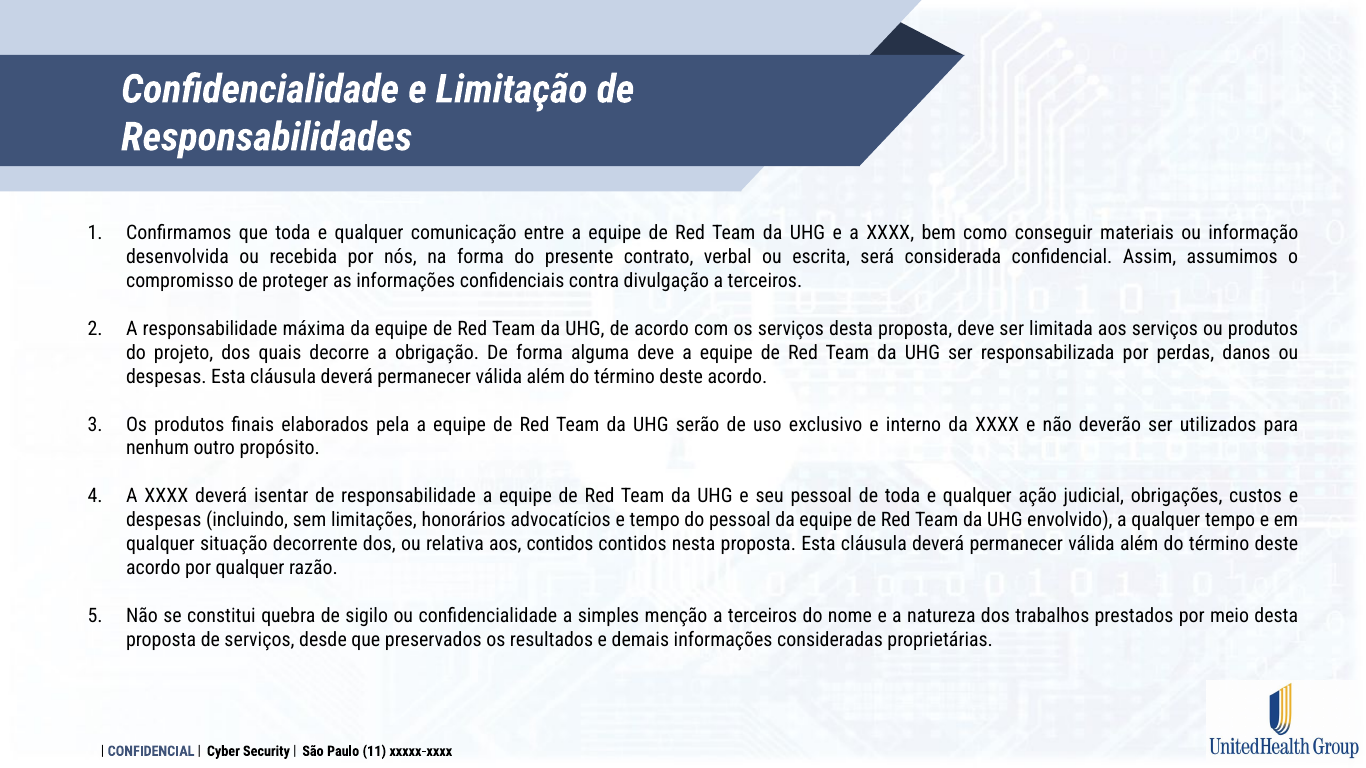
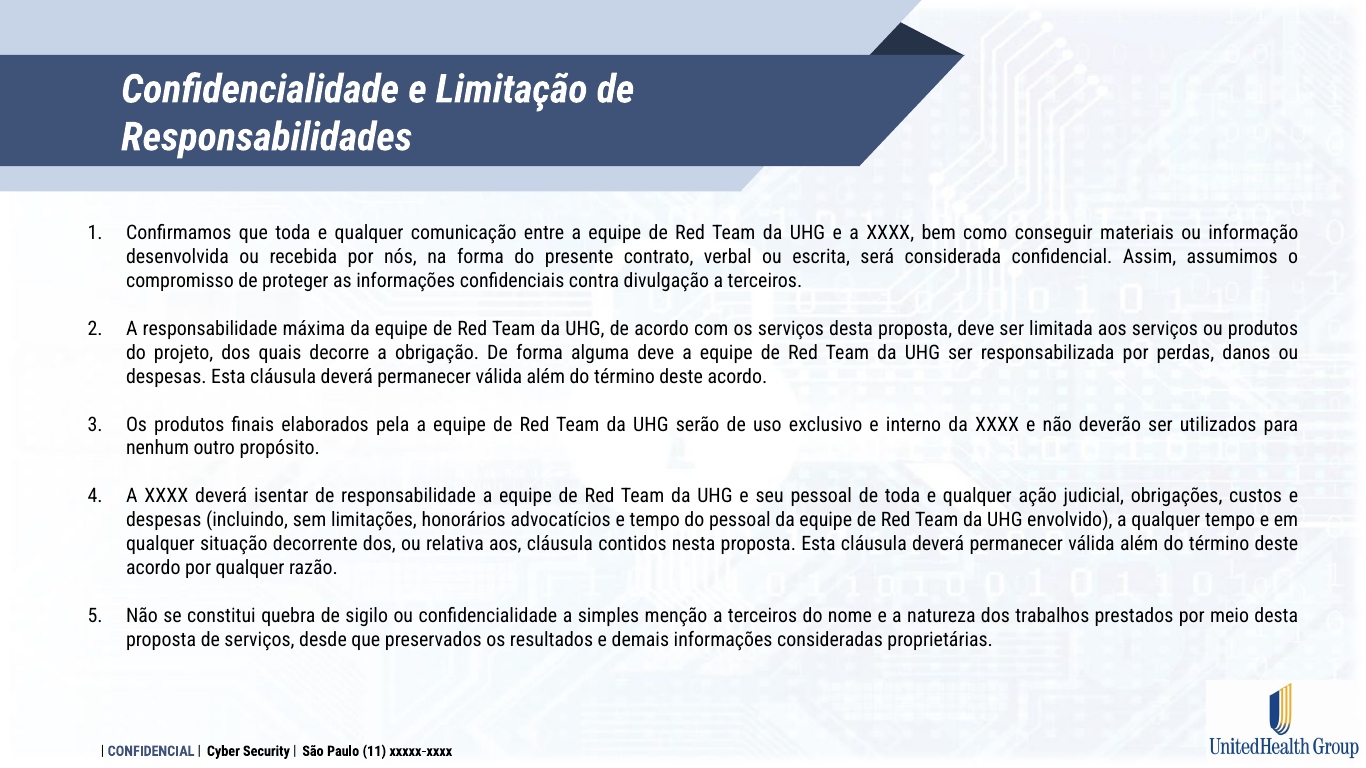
aos contidos: contidos -> cláusula
